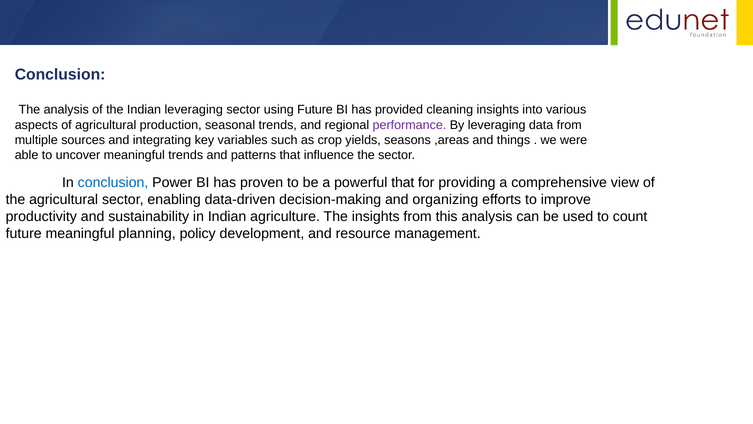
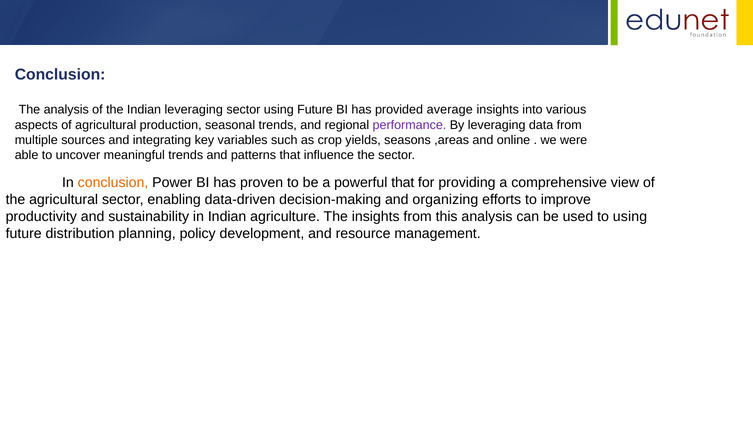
cleaning: cleaning -> average
things: things -> online
conclusion at (113, 182) colour: blue -> orange
to count: count -> using
future meaningful: meaningful -> distribution
